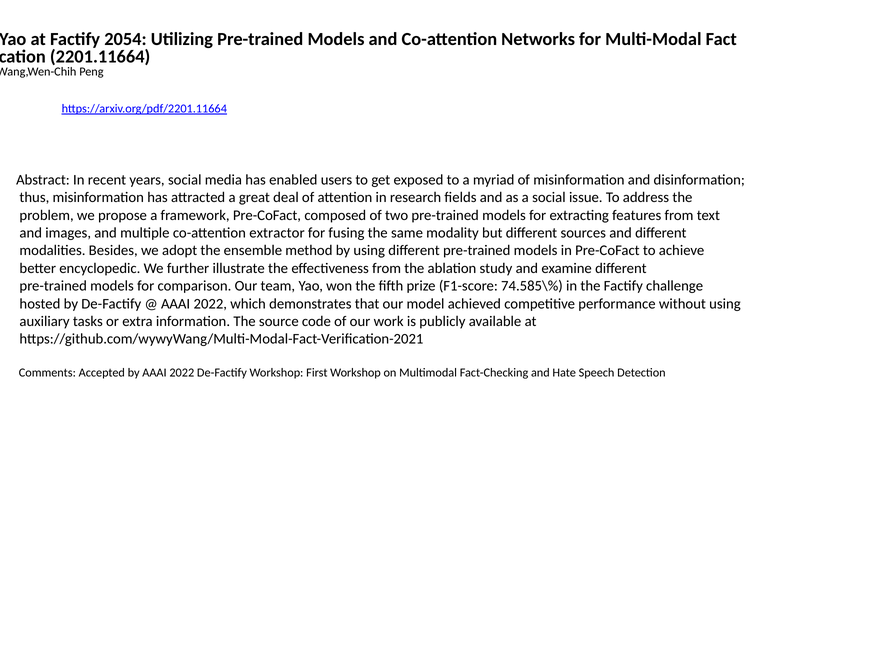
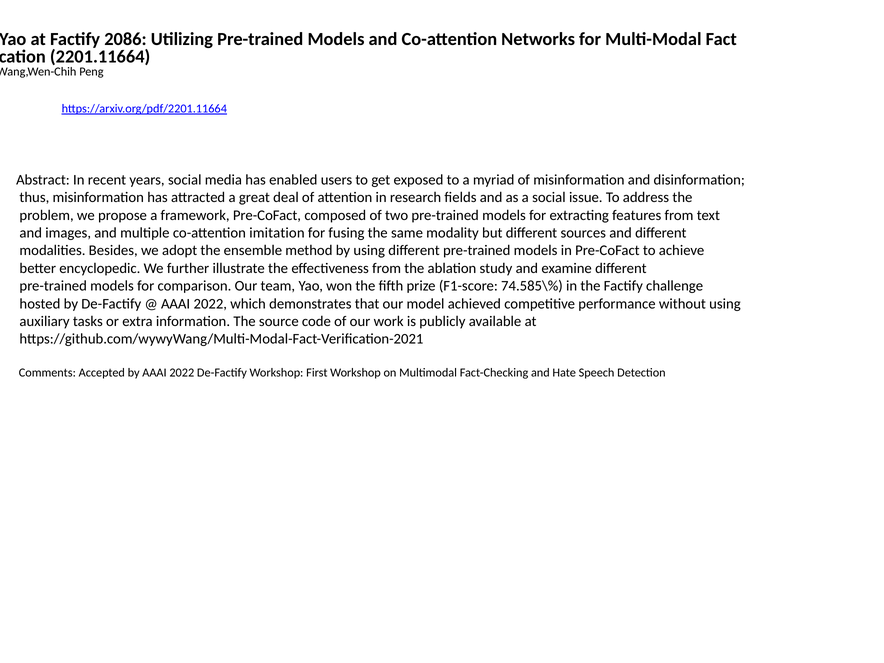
2054: 2054 -> 2086
extractor: extractor -> imitation
